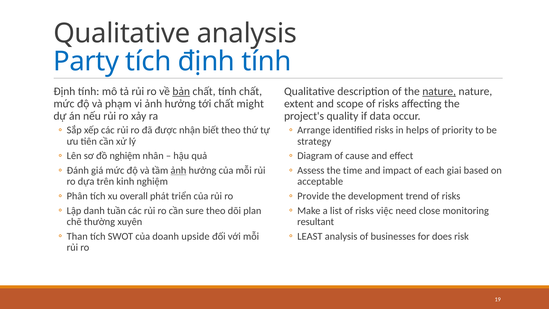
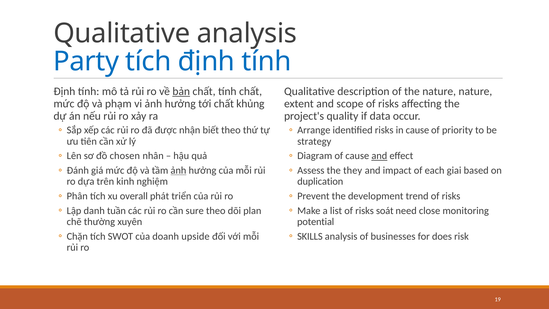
nature at (439, 91) underline: present -> none
might: might -> khủng
in helps: helps -> cause
đồ nghiệm: nghiệm -> chosen
and at (379, 156) underline: none -> present
time: time -> they
acceptable: acceptable -> duplication
Provide: Provide -> Prevent
việc: việc -> soát
resultant: resultant -> potential
Than: Than -> Chặn
LEAST: LEAST -> SKILLS
